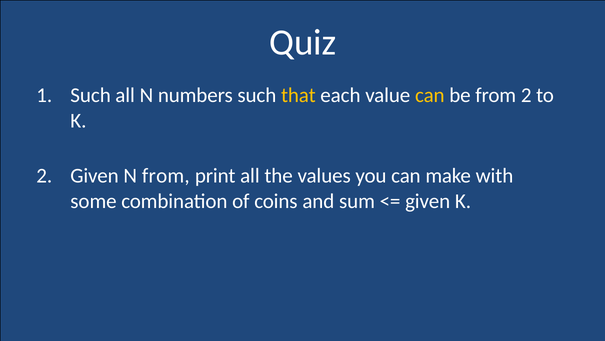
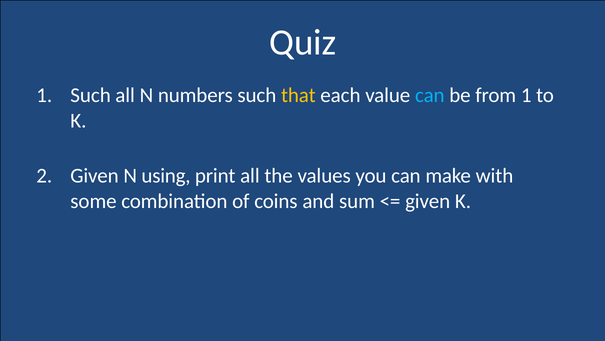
can at (430, 95) colour: yellow -> light blue
from 2: 2 -> 1
N from: from -> using
